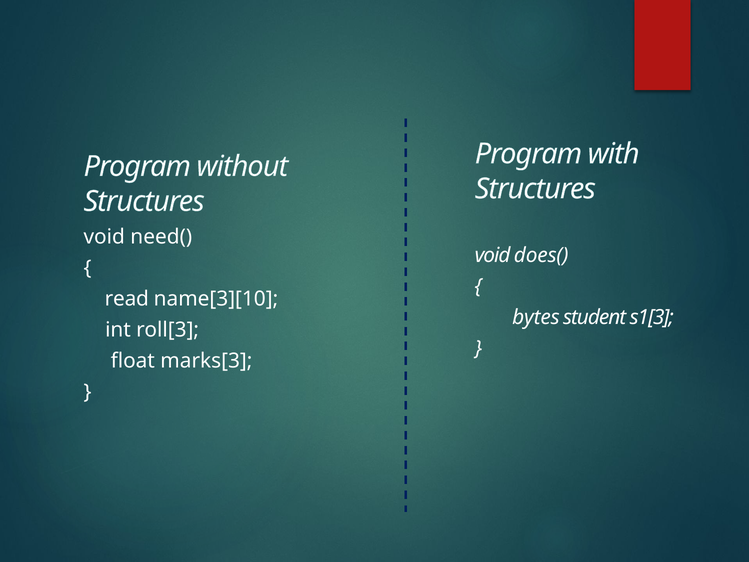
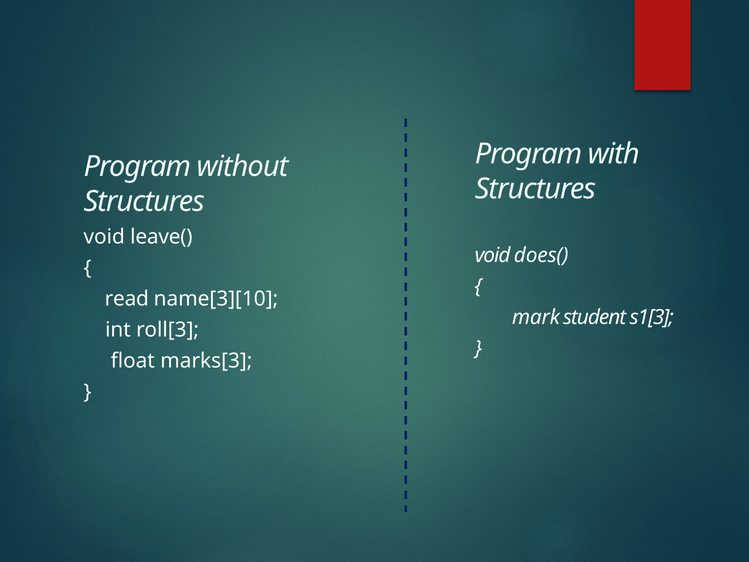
need(: need( -> leave(
bytes: bytes -> mark
